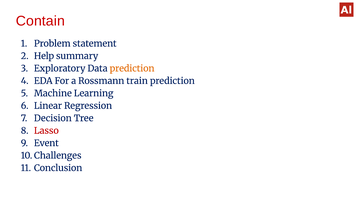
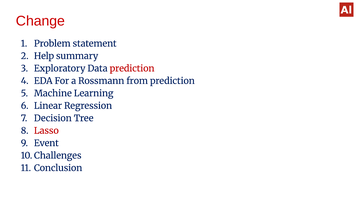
Contain: Contain -> Change
prediction at (132, 69) colour: orange -> red
train: train -> from
